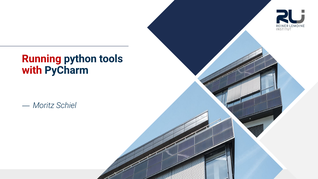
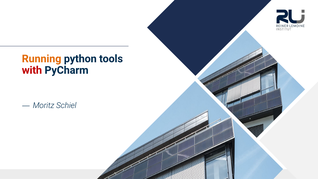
Running colour: red -> orange
